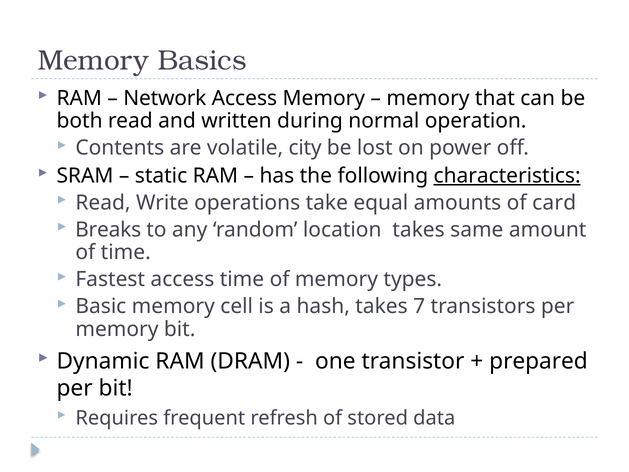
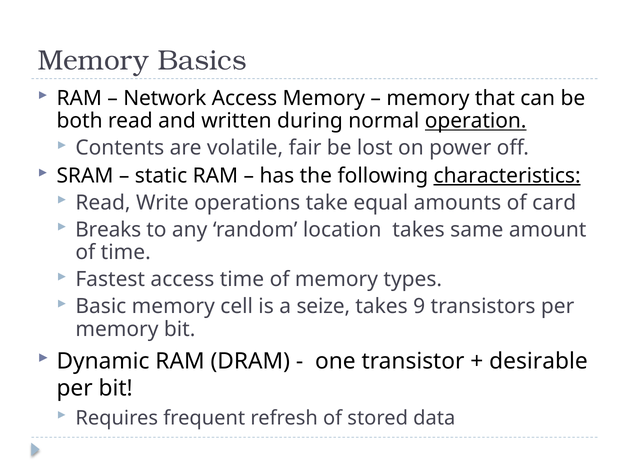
operation underline: none -> present
city: city -> fair
hash: hash -> seize
7: 7 -> 9
prepared: prepared -> desirable
